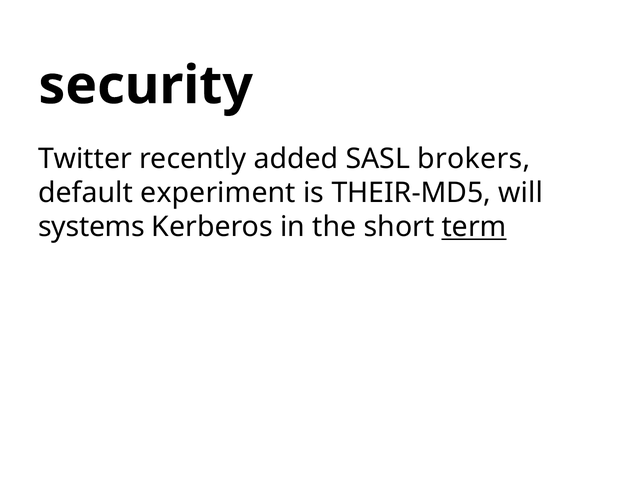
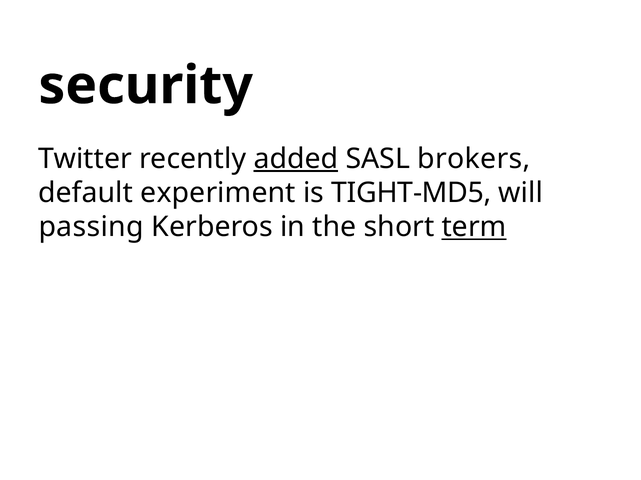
added underline: none -> present
THEIR-MD5: THEIR-MD5 -> TIGHT-MD5
systems: systems -> passing
